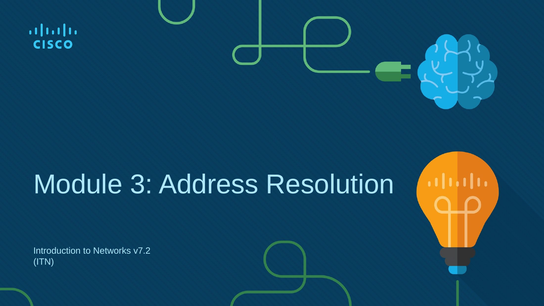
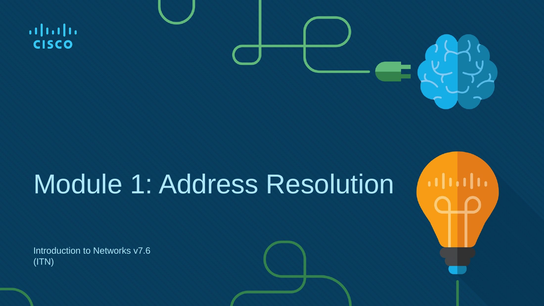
3: 3 -> 1
v7.2: v7.2 -> v7.6
